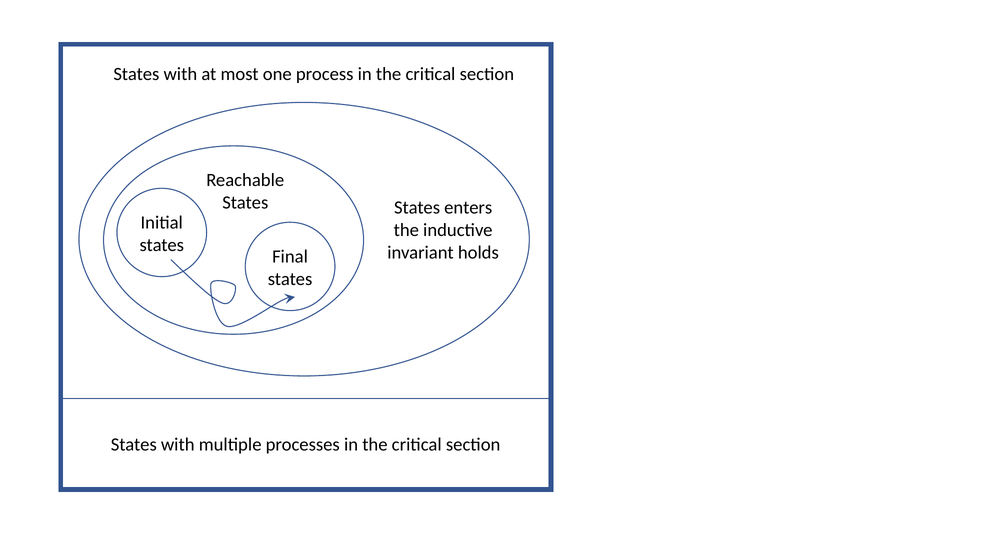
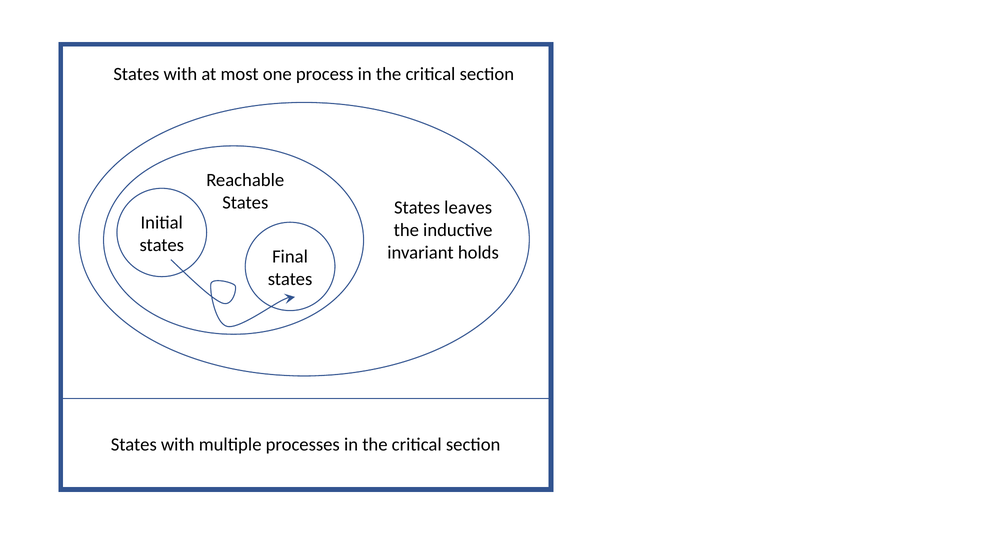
enters: enters -> leaves
